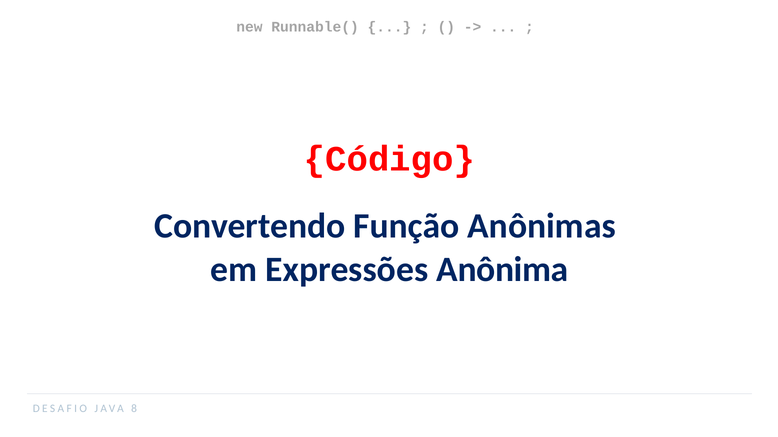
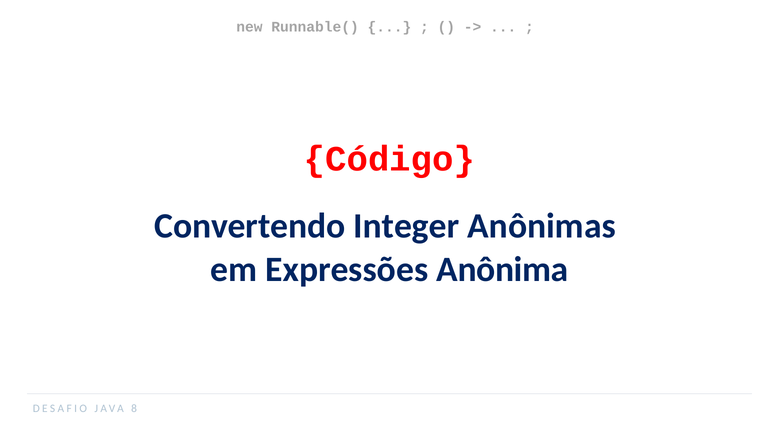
Função: Função -> Integer
